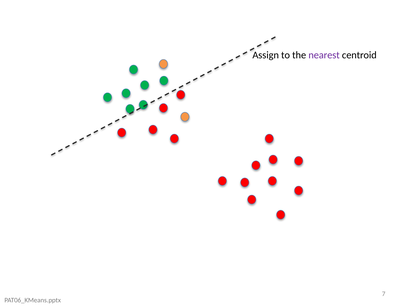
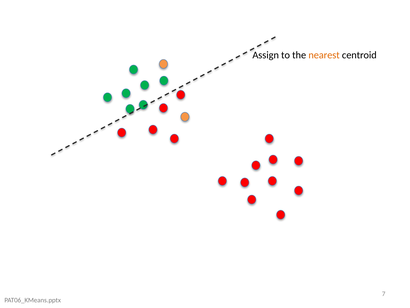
nearest colour: purple -> orange
